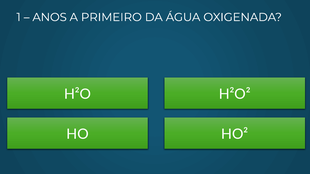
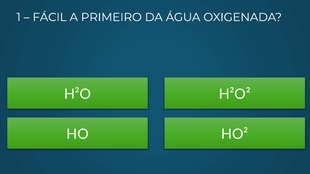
ANOS: ANOS -> FÁCIL
